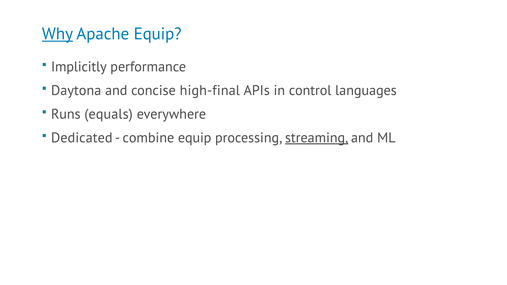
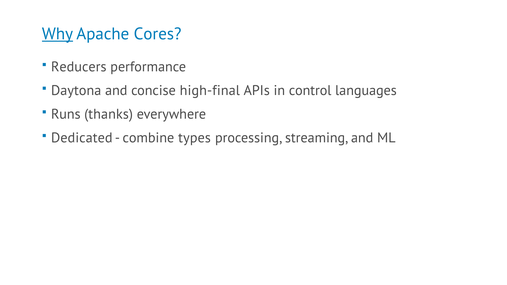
Apache Equip: Equip -> Cores
Implicitly: Implicitly -> Reducers
equals: equals -> thanks
combine equip: equip -> types
streaming underline: present -> none
